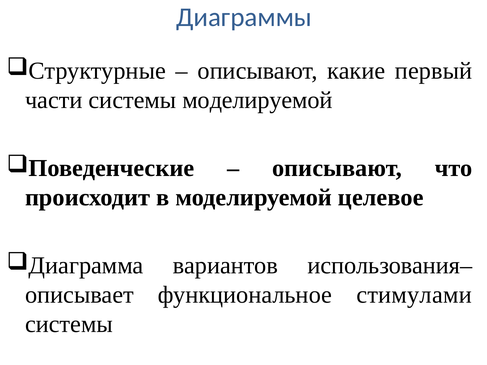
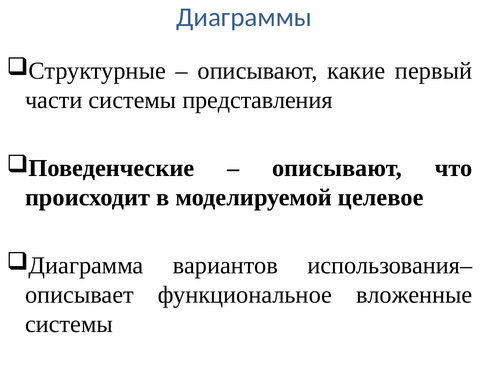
системы моделируемой: моделируемой -> представления
стимулами: стимулами -> вложенные
